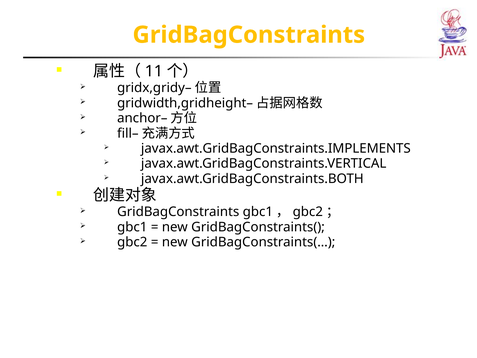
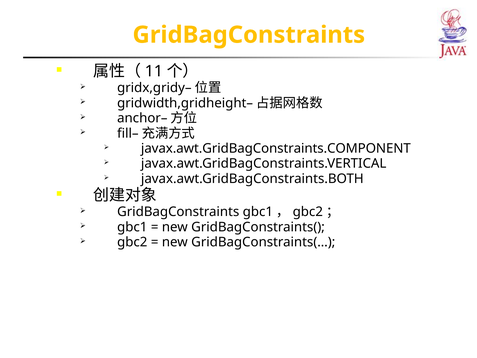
javax.awt.GridBagConstraints.IMPLEMENTS: javax.awt.GridBagConstraints.IMPLEMENTS -> javax.awt.GridBagConstraints.COMPONENT
